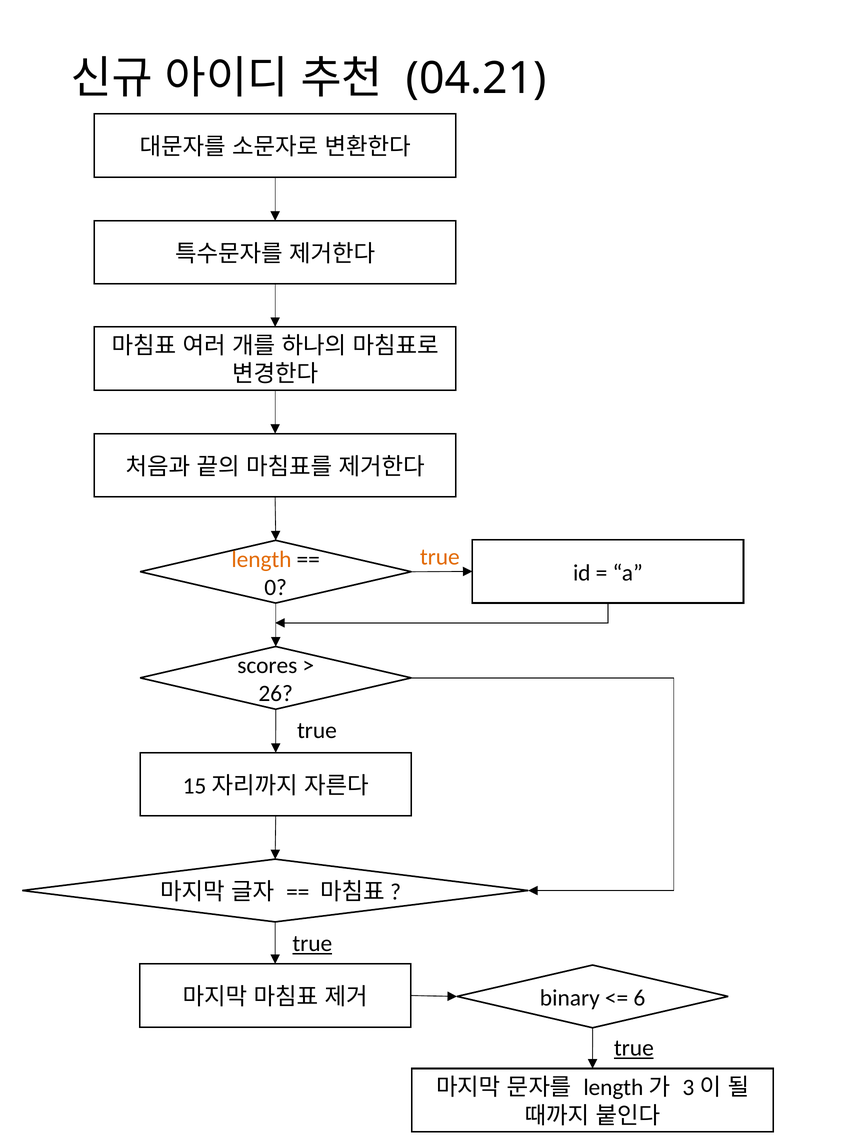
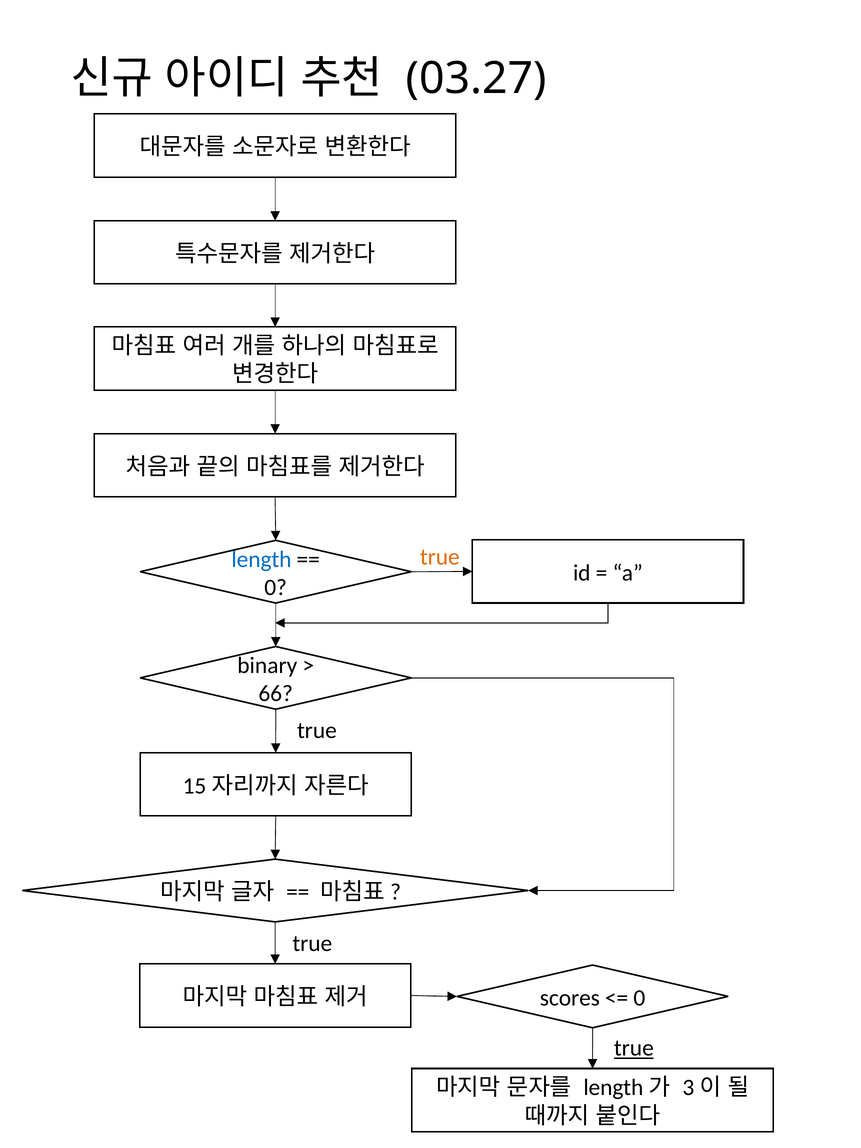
04.21: 04.21 -> 03.27
length colour: orange -> blue
scores: scores -> binary
26: 26 -> 66
true at (312, 944) underline: present -> none
binary: binary -> scores
6 at (639, 998): 6 -> 0
